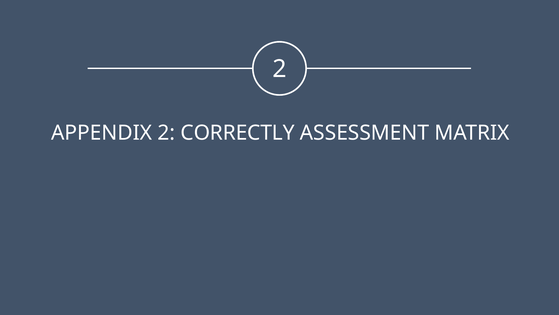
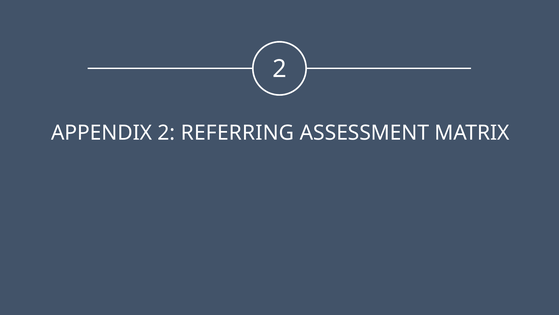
CORRECTLY: CORRECTLY -> REFERRING
